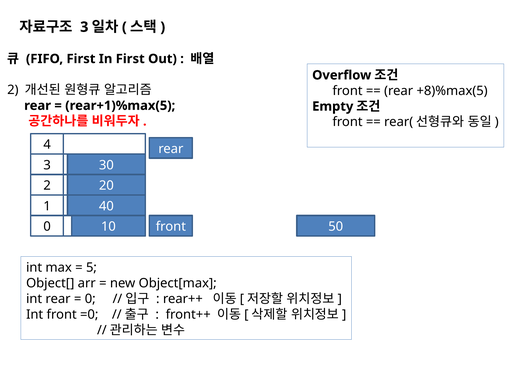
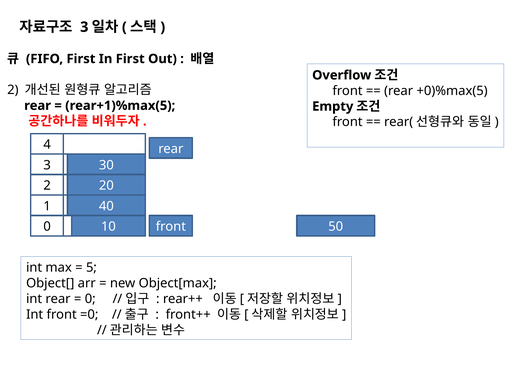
+8)%max(5: +8)%max(5 -> +0)%max(5
